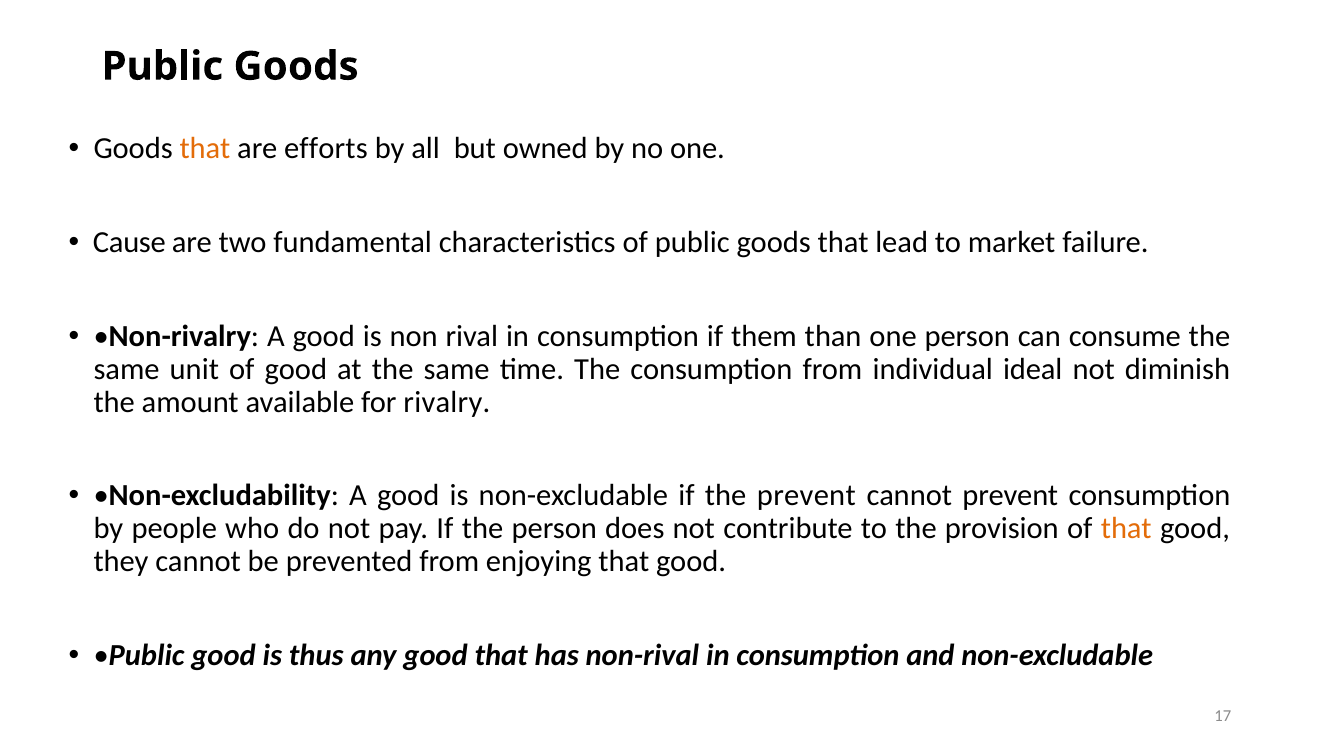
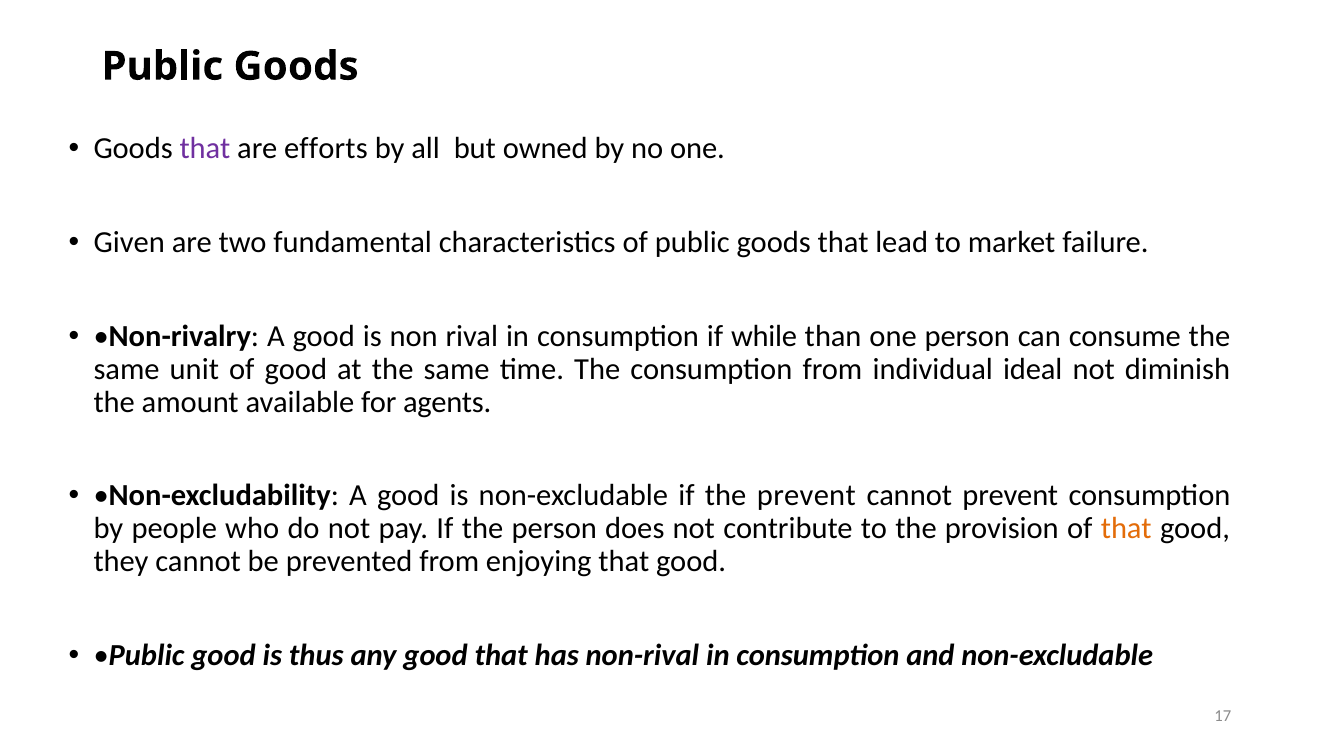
that at (205, 149) colour: orange -> purple
Cause: Cause -> Given
them: them -> while
rivalry: rivalry -> agents
